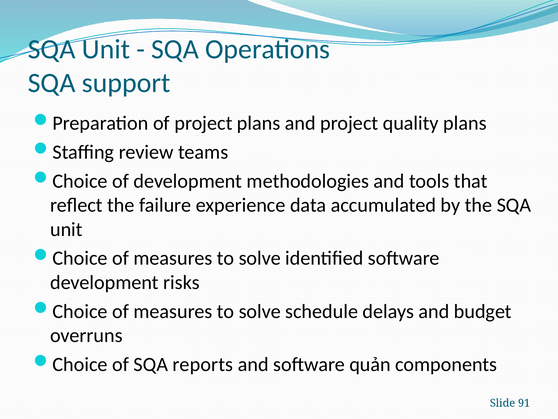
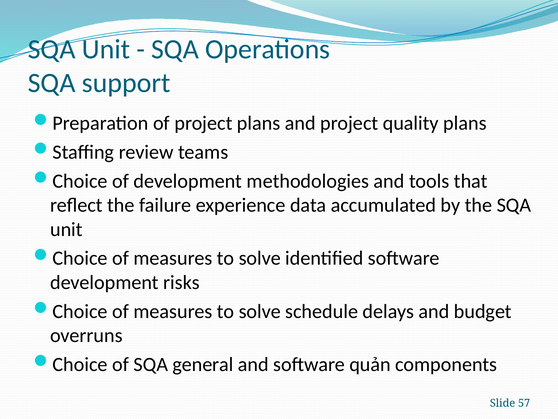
reports: reports -> general
91: 91 -> 57
